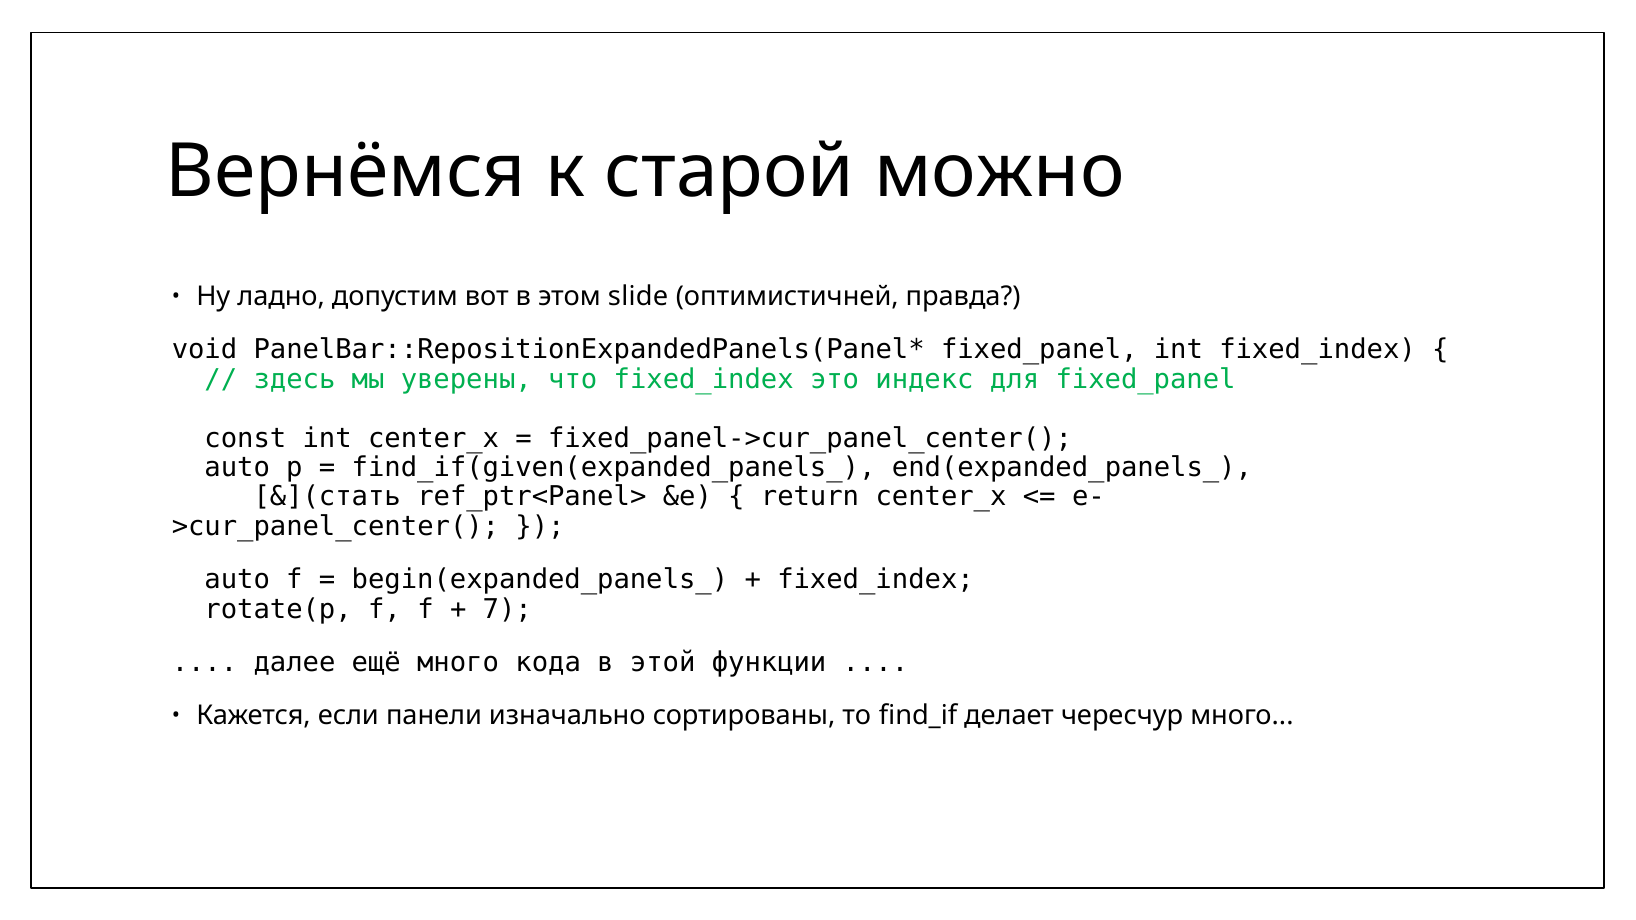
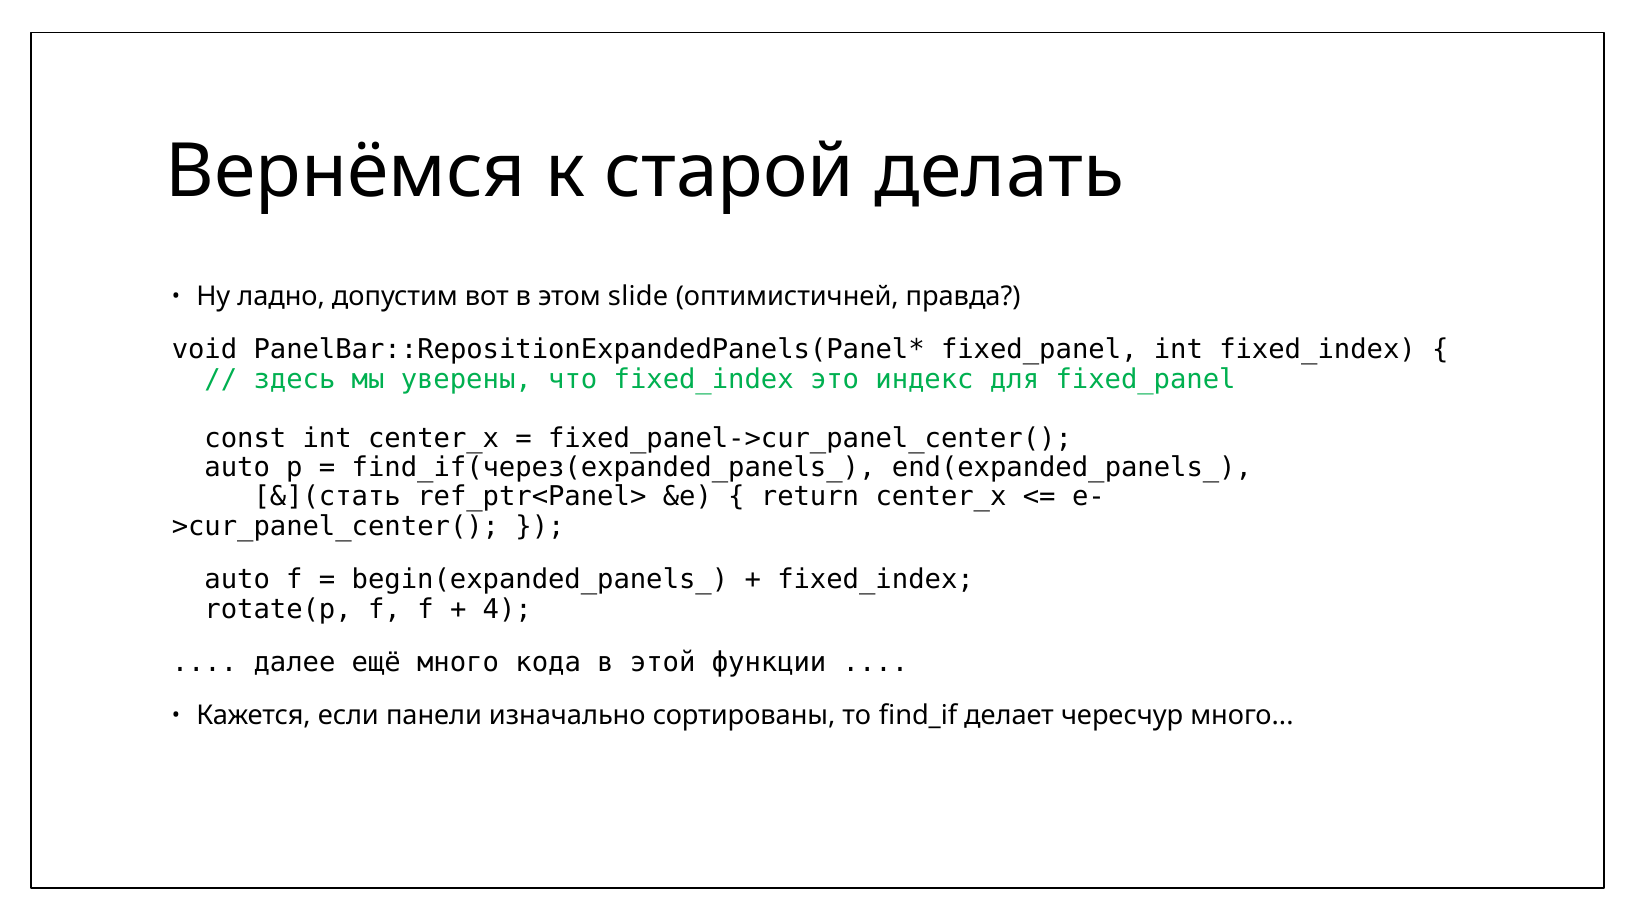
можно: можно -> делать
find_if(given(expanded_panels_: find_if(given(expanded_panels_ -> find_if(через(expanded_panels_
7: 7 -> 4
